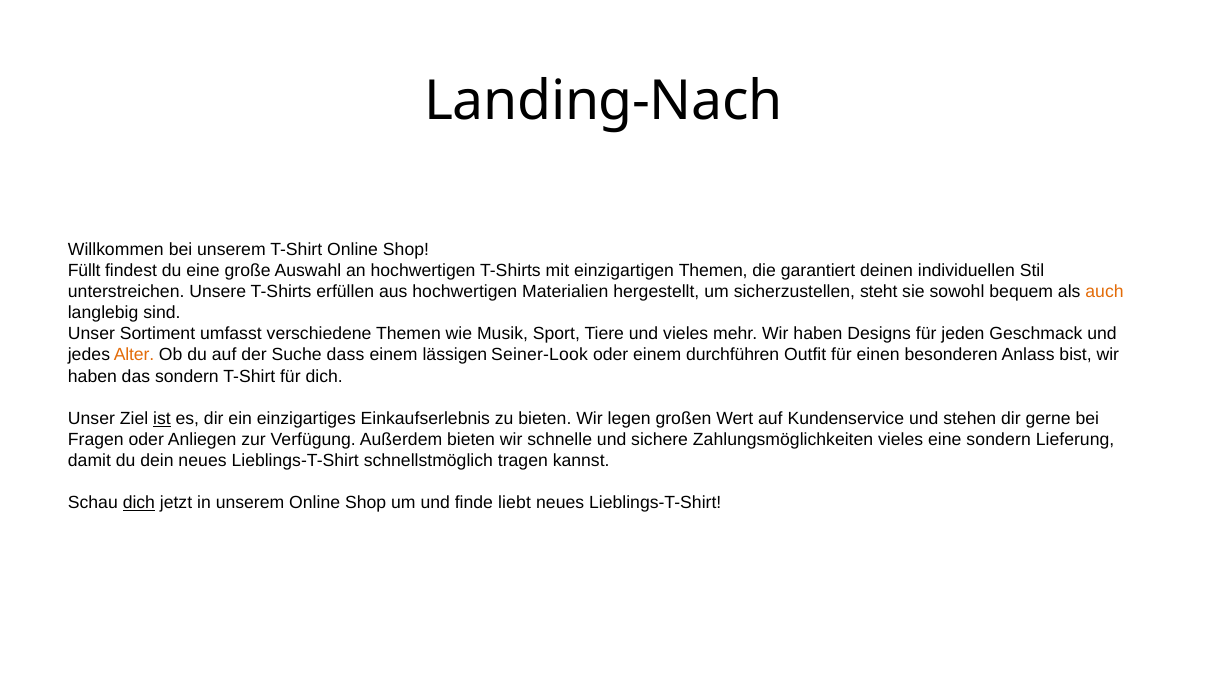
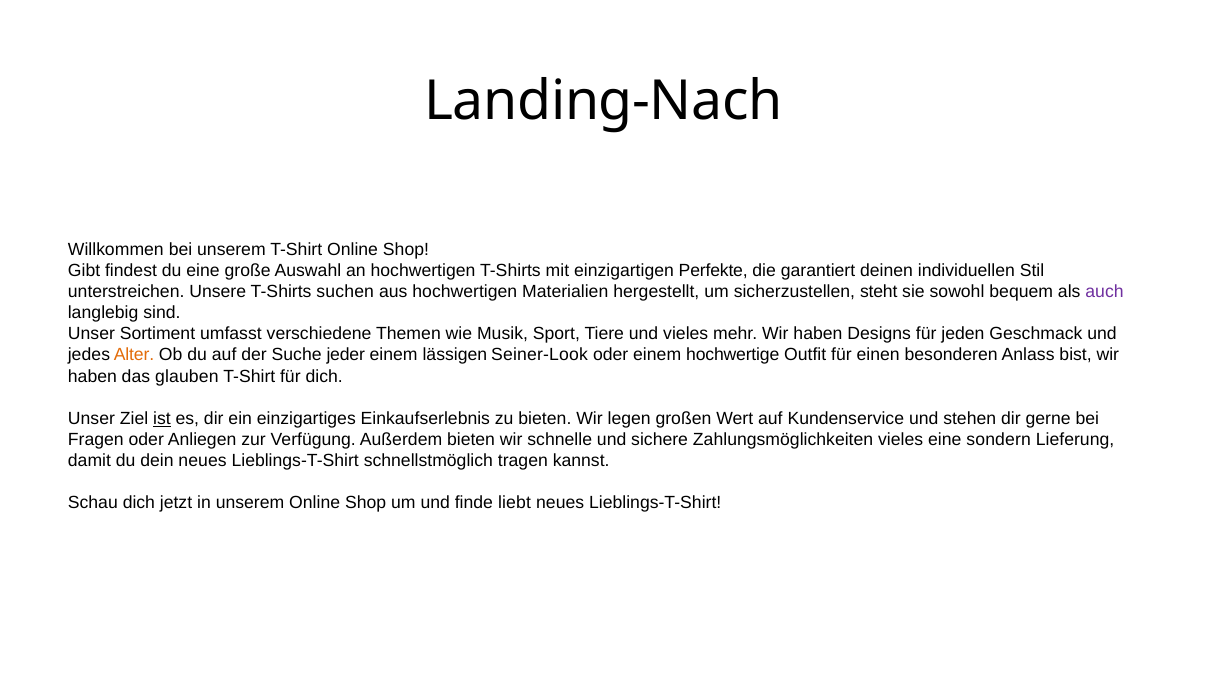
Füllt: Füllt -> Gibt
einzigartigen Themen: Themen -> Perfekte
erfüllen: erfüllen -> suchen
auch colour: orange -> purple
dass: dass -> jeder
durchführen: durchführen -> hochwertige
das sondern: sondern -> glauben
dich at (139, 503) underline: present -> none
